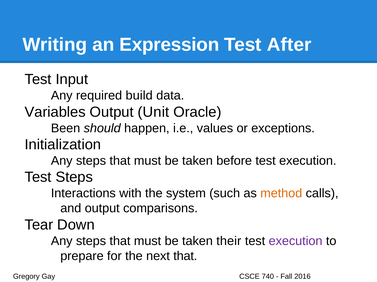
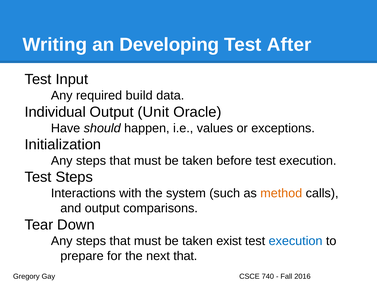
Expression: Expression -> Developing
Variables: Variables -> Individual
Been: Been -> Have
their: their -> exist
execution at (296, 242) colour: purple -> blue
